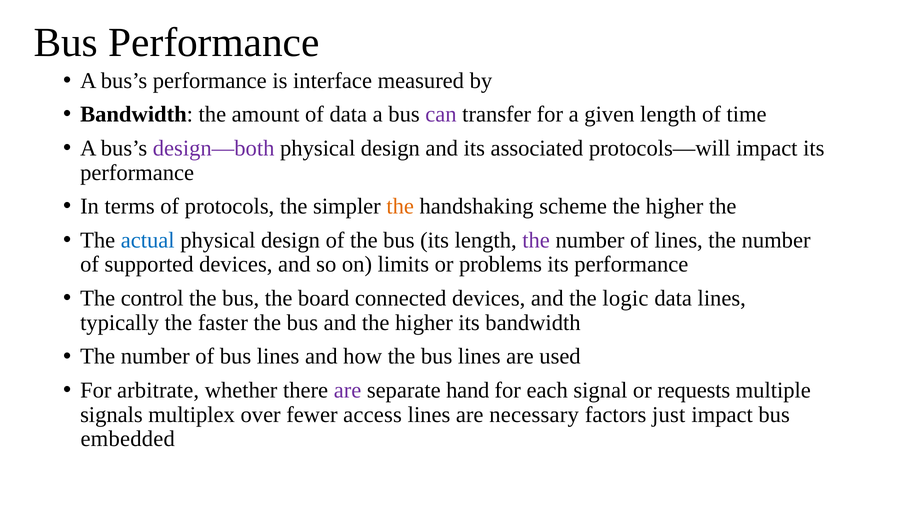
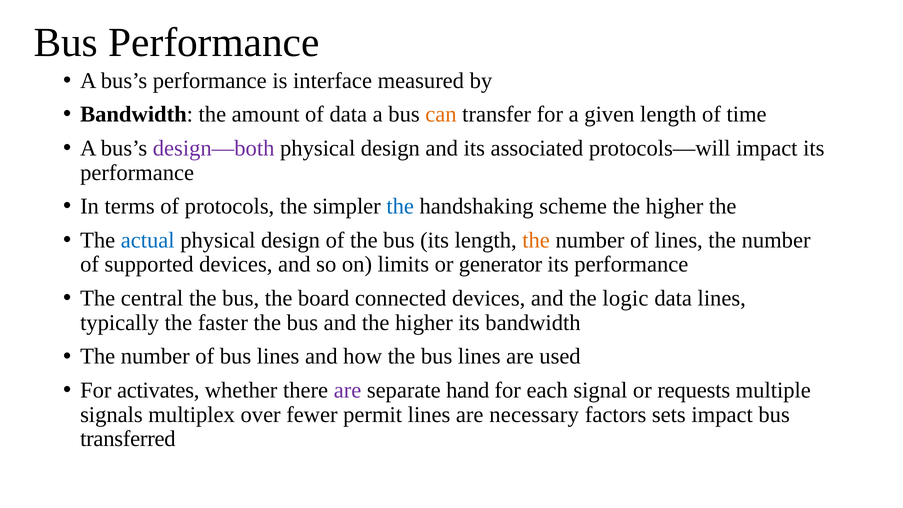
can colour: purple -> orange
the at (400, 206) colour: orange -> blue
the at (536, 240) colour: purple -> orange
problems: problems -> generator
control: control -> central
arbitrate: arbitrate -> activates
access: access -> permit
just: just -> sets
embedded: embedded -> transferred
